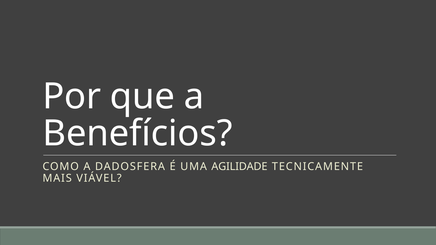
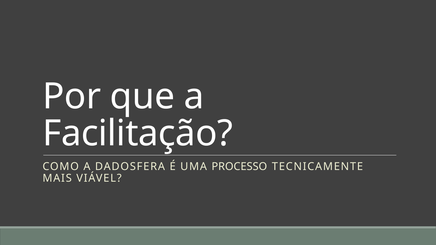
Benefícios: Benefícios -> Facilitação
AGILIDADE: AGILIDADE -> PROCESSO
